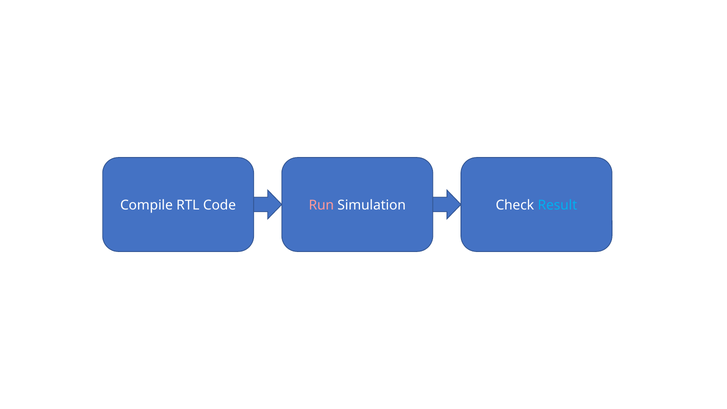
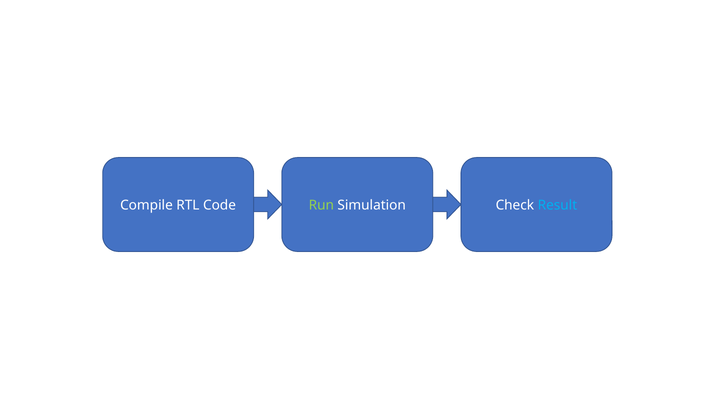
Run colour: pink -> light green
